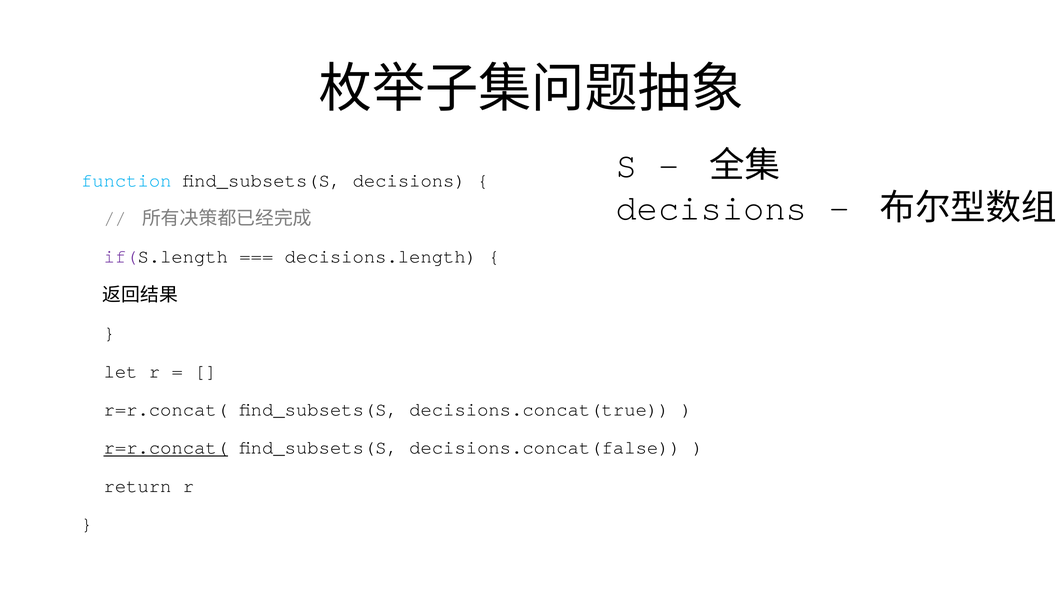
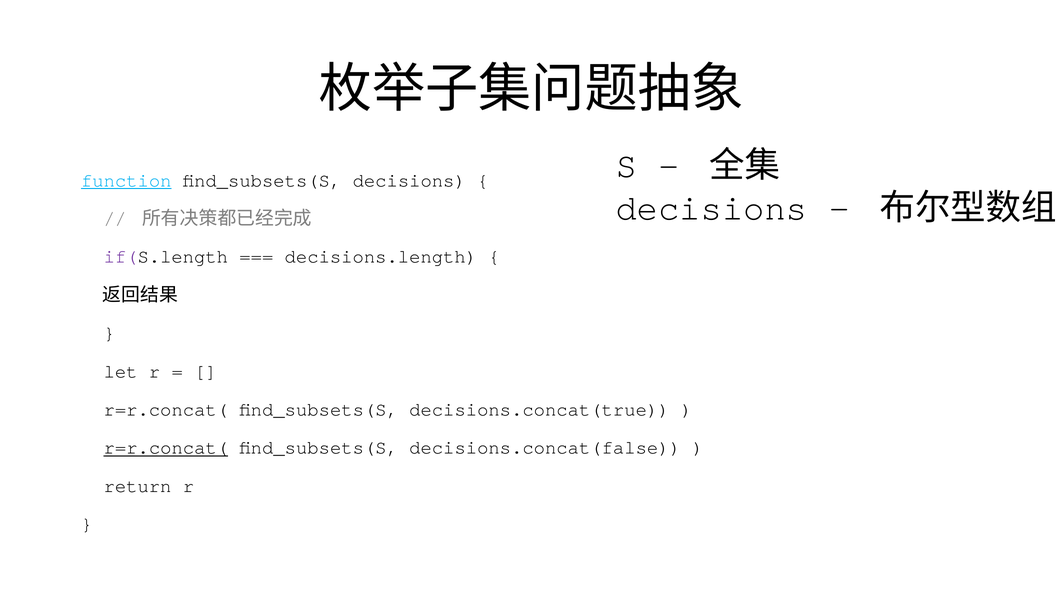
function underline: none -> present
